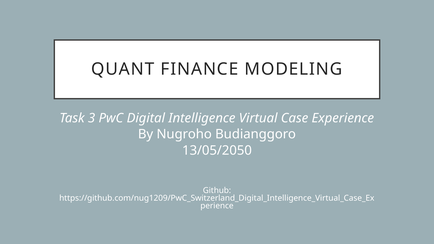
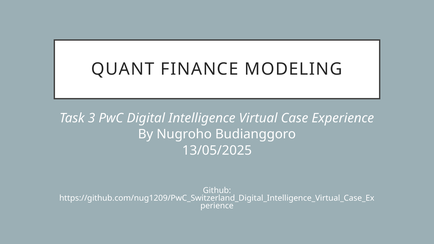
13/05/2050: 13/05/2050 -> 13/05/2025
